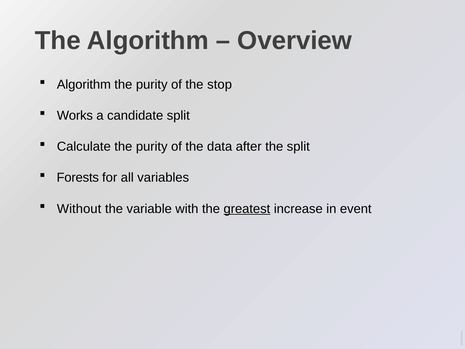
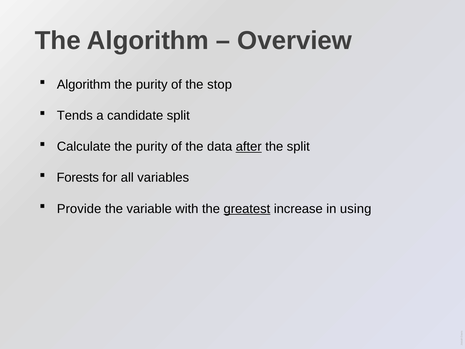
Works: Works -> Tends
after underline: none -> present
Without: Without -> Provide
event: event -> using
